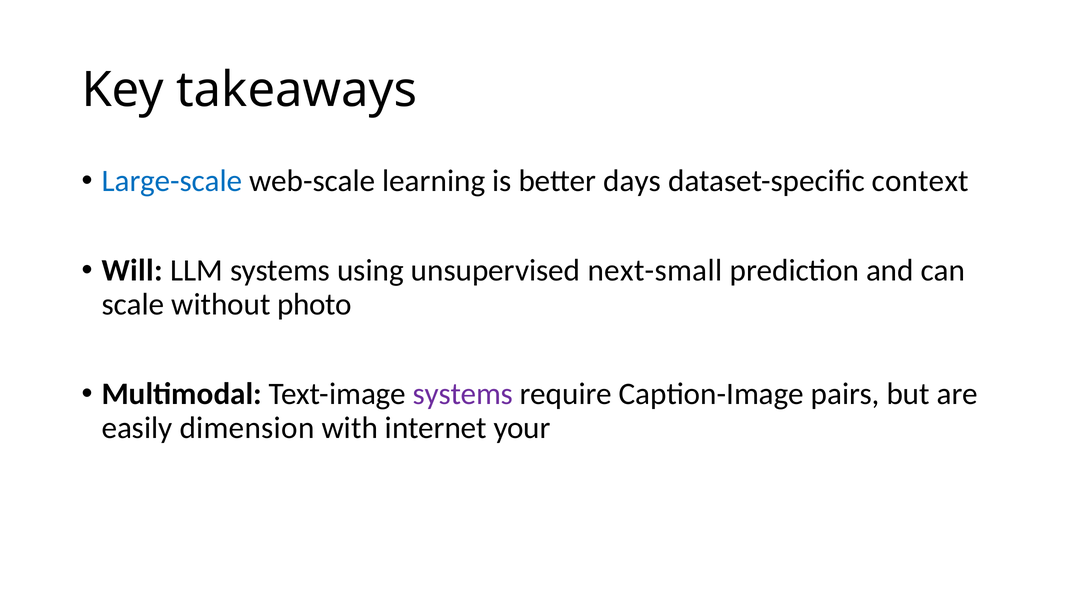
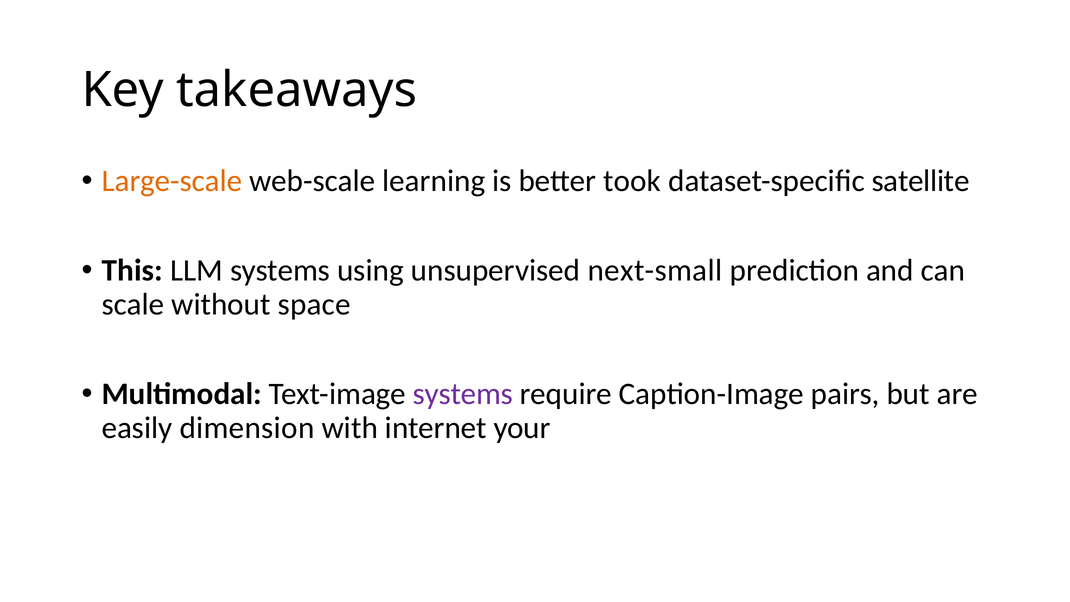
Large-scale colour: blue -> orange
days: days -> took
context: context -> satellite
Will: Will -> This
photo: photo -> space
